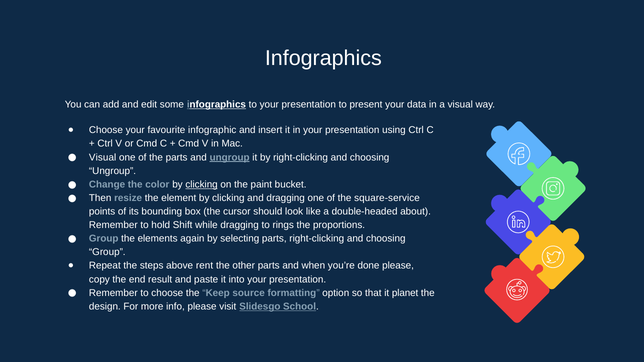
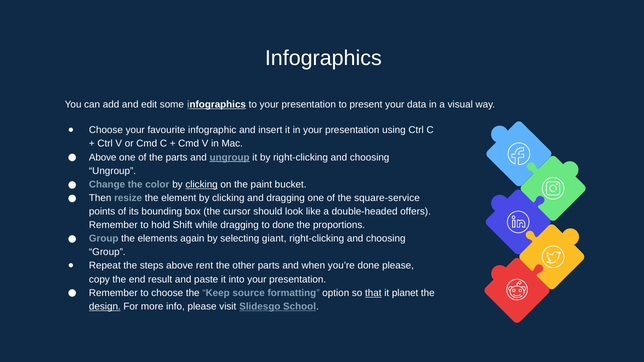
Visual at (103, 157): Visual -> Above
about: about -> offers
to rings: rings -> done
selecting parts: parts -> giant
that underline: none -> present
design underline: none -> present
